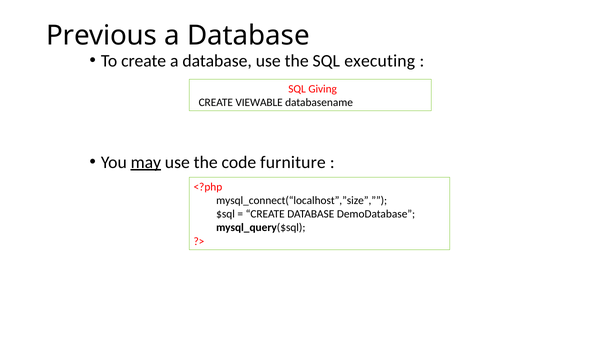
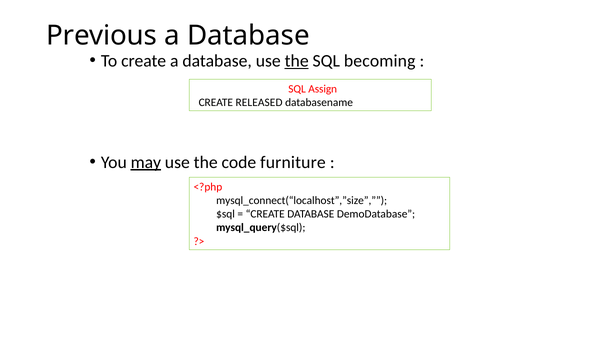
the at (297, 61) underline: none -> present
executing: executing -> becoming
Giving: Giving -> Assign
VIEWABLE: VIEWABLE -> RELEASED
